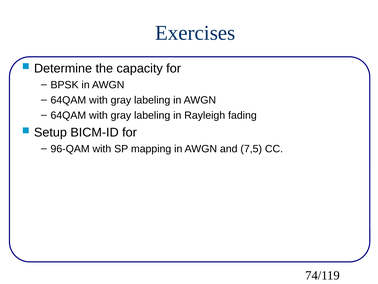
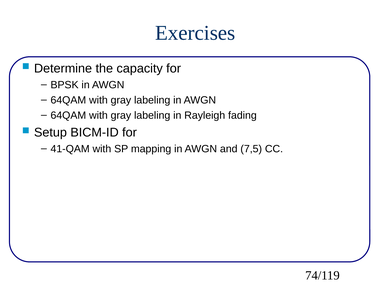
96-QAM: 96-QAM -> 41-QAM
